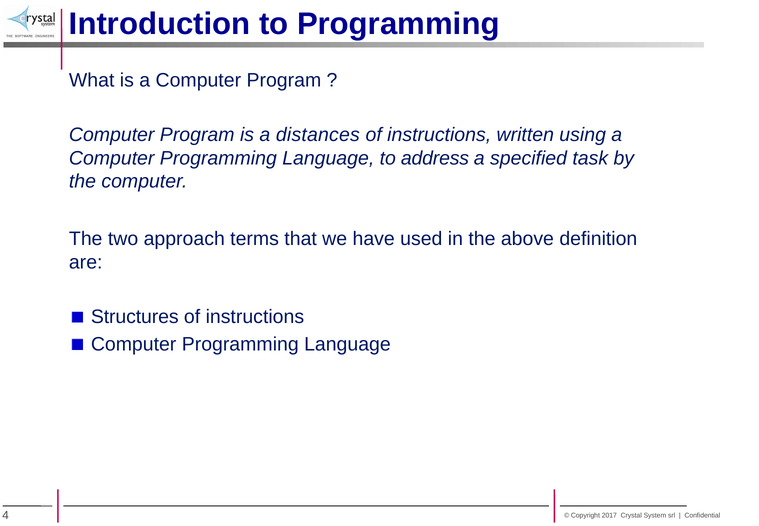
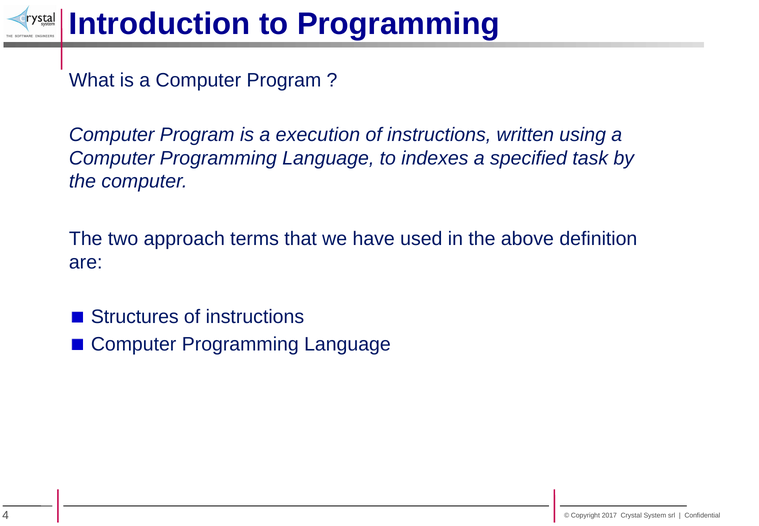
distances: distances -> execution
address: address -> indexes
